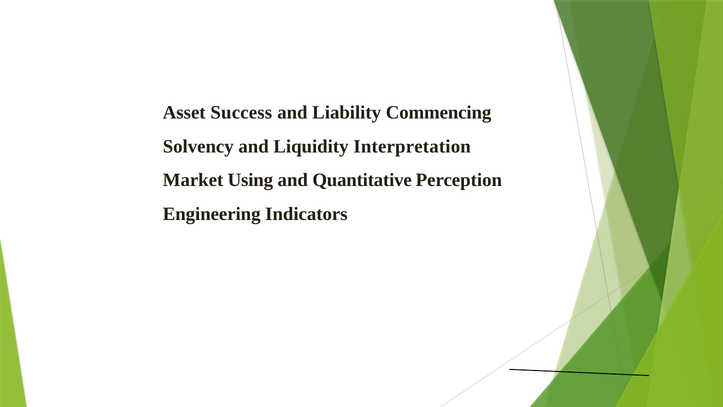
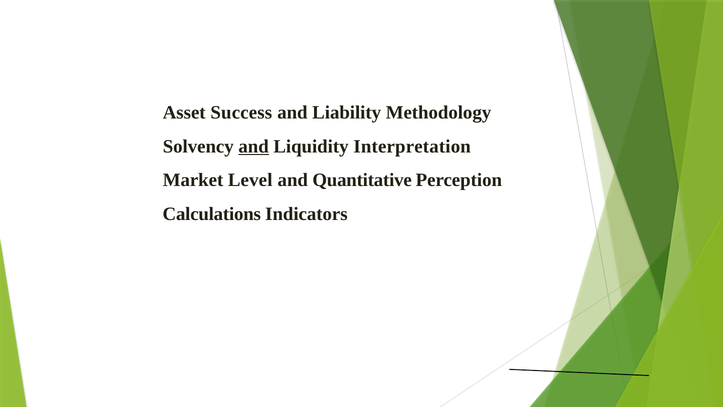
Commencing: Commencing -> Methodology
and at (254, 146) underline: none -> present
Using: Using -> Level
Engineering: Engineering -> Calculations
